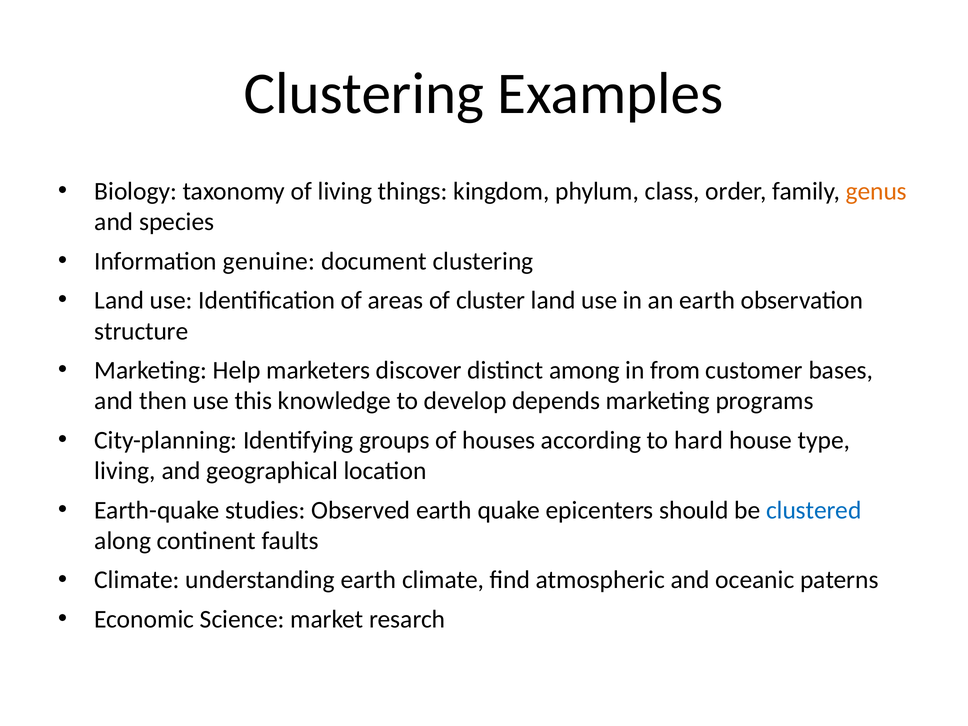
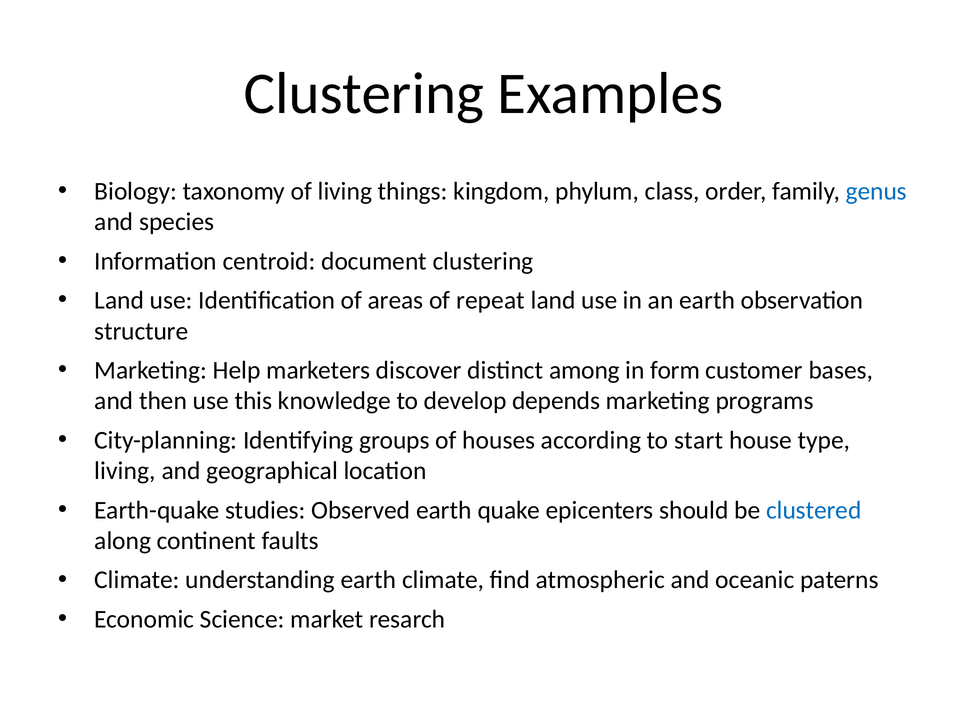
genus colour: orange -> blue
genuine: genuine -> centroid
cluster: cluster -> repeat
from: from -> form
hard: hard -> start
